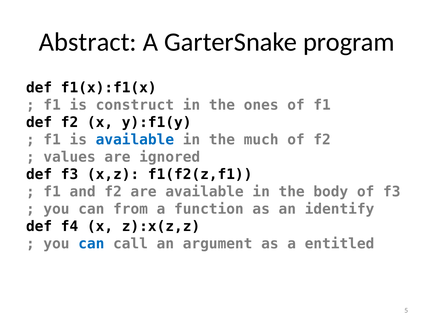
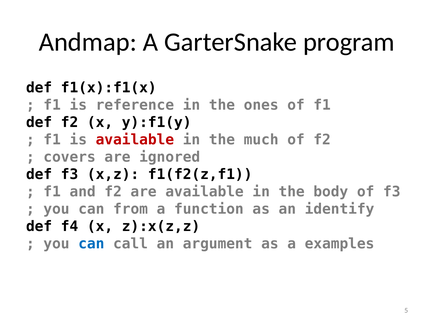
Abstract: Abstract -> Andmap
construct: construct -> reference
available at (135, 140) colour: blue -> red
values: values -> covers
entitled: entitled -> examples
